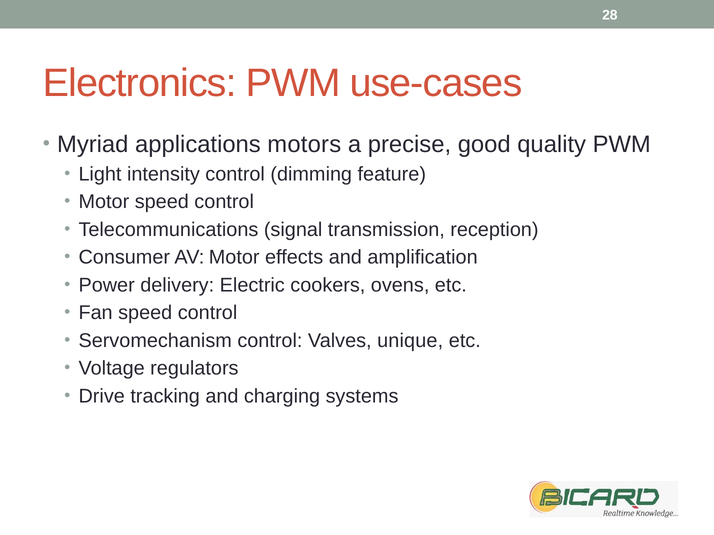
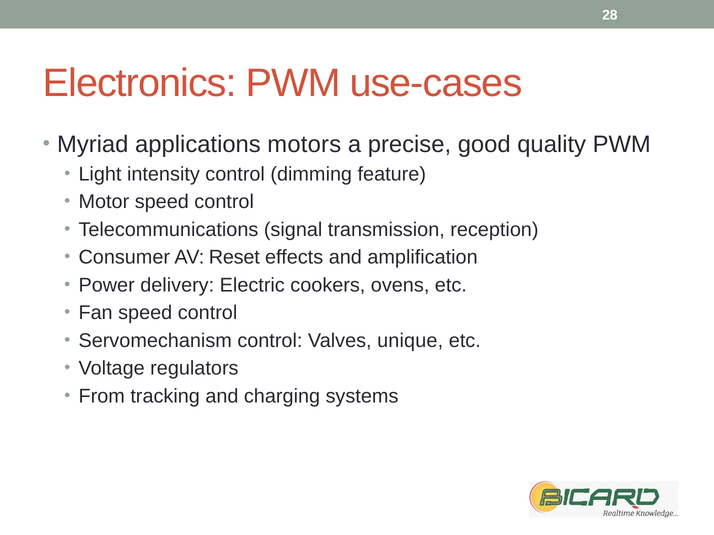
AV Motor: Motor -> Reset
Drive: Drive -> From
